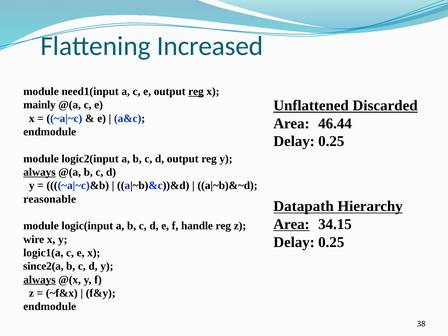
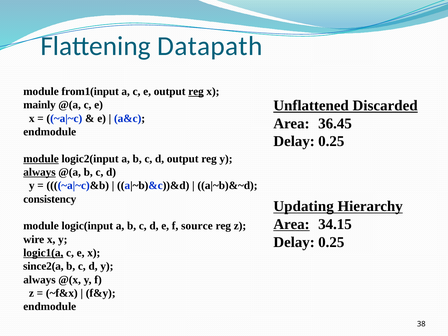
Increased: Increased -> Datapath
need1(input: need1(input -> from1(input
46.44: 46.44 -> 36.45
module at (41, 159) underline: none -> present
reasonable: reasonable -> consistency
Datapath: Datapath -> Updating
handle: handle -> source
logic1(a underline: none -> present
always at (39, 280) underline: present -> none
